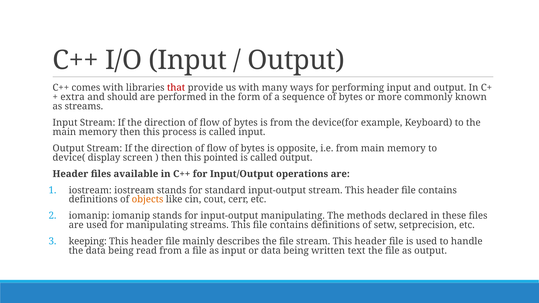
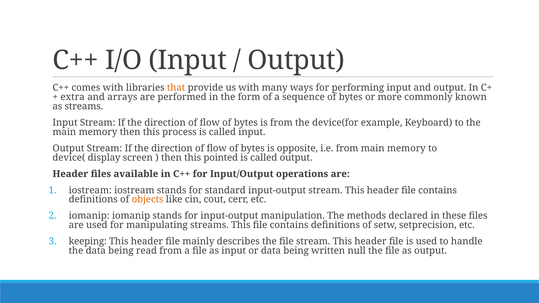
that colour: red -> orange
should: should -> arrays
input-output manipulating: manipulating -> manipulation
text: text -> null
